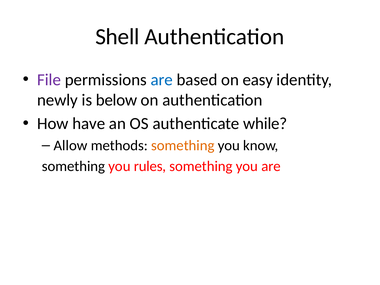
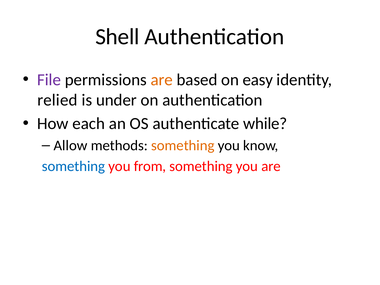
are at (162, 80) colour: blue -> orange
newly: newly -> relied
below: below -> under
have: have -> each
something at (73, 166) colour: black -> blue
rules: rules -> from
